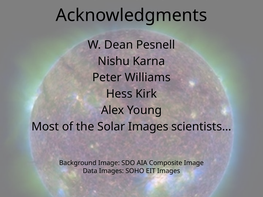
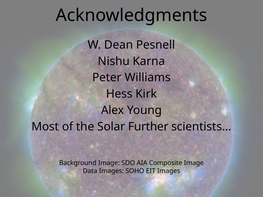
Solar Images: Images -> Further
